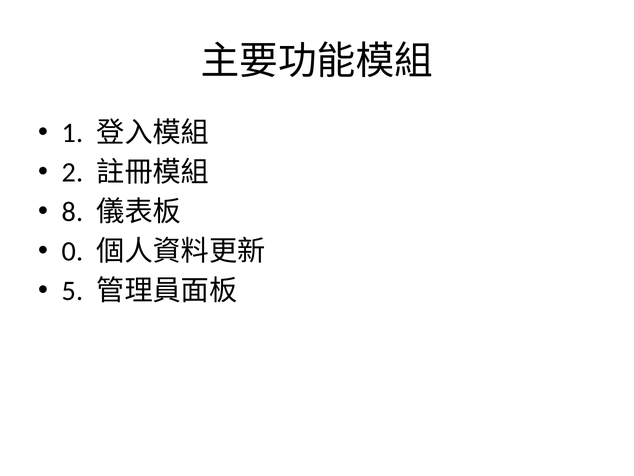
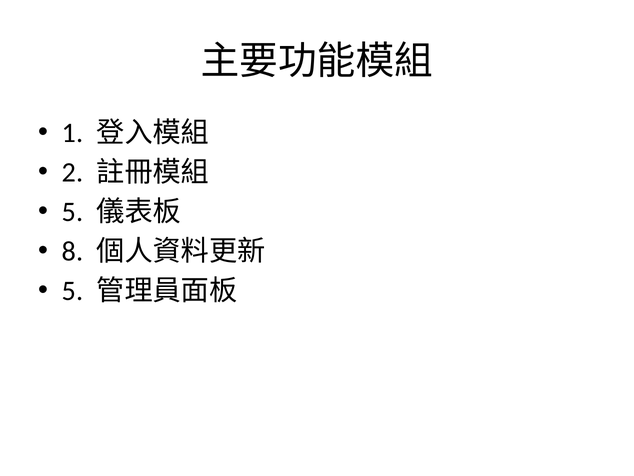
8 at (73, 212): 8 -> 5
0: 0 -> 8
